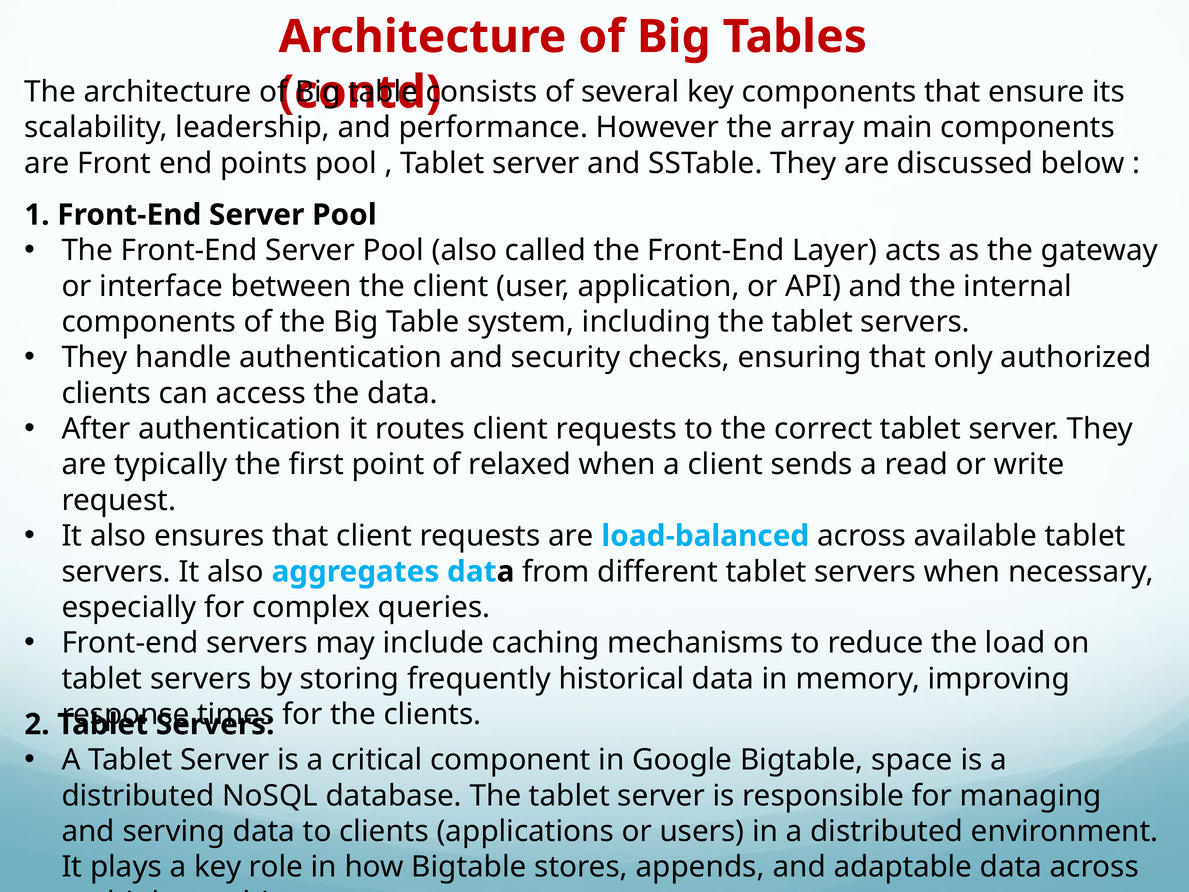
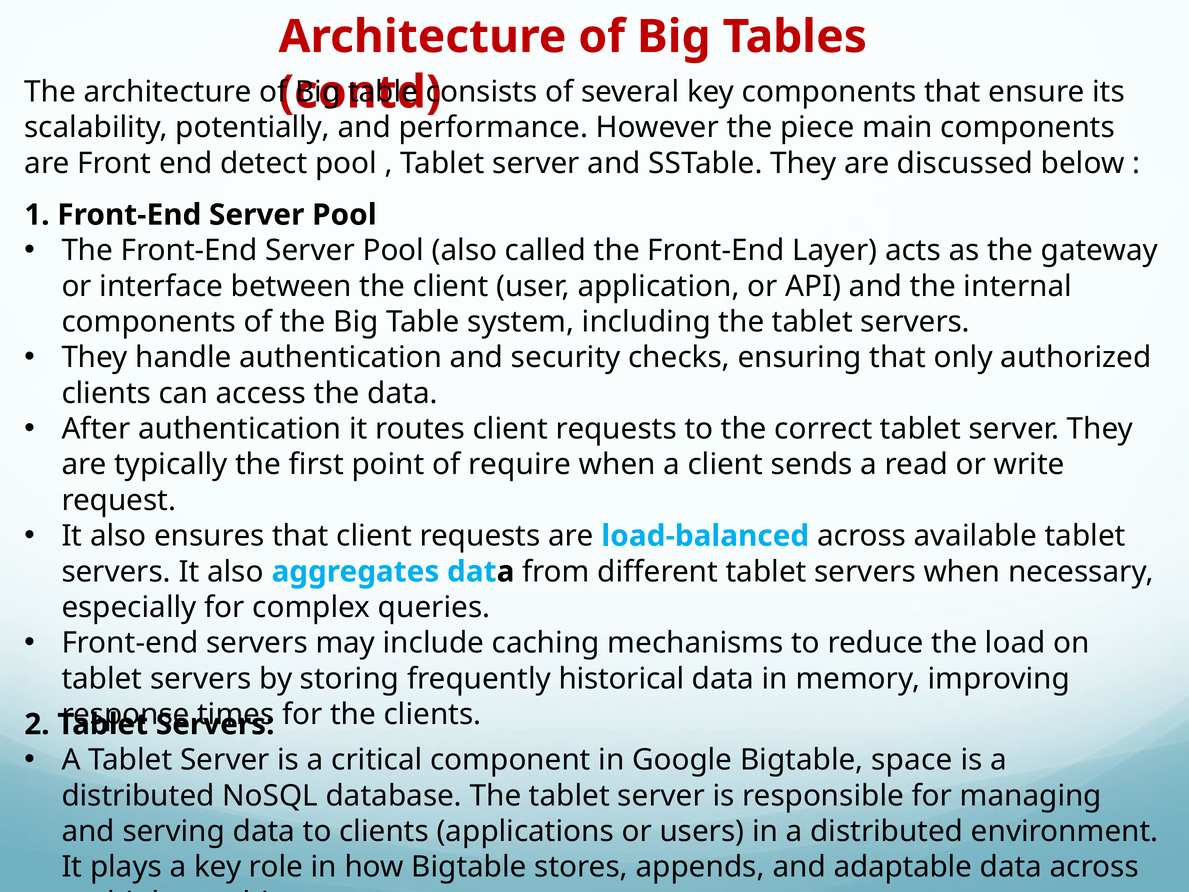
leadership: leadership -> potentially
array: array -> piece
points: points -> detect
relaxed: relaxed -> require
